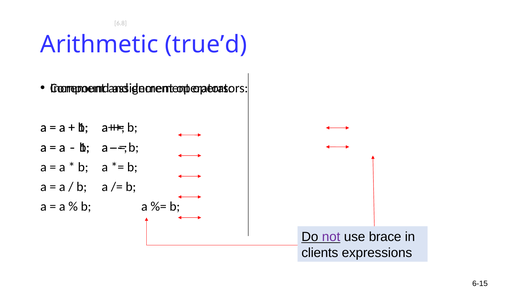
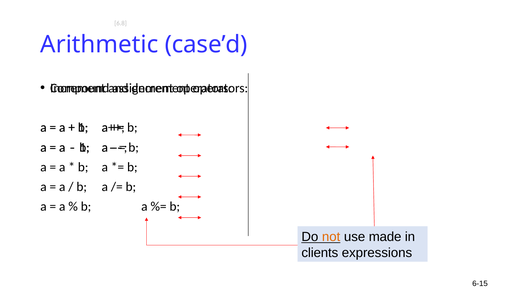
true’d: true’d -> case’d
not colour: purple -> orange
brace: brace -> made
